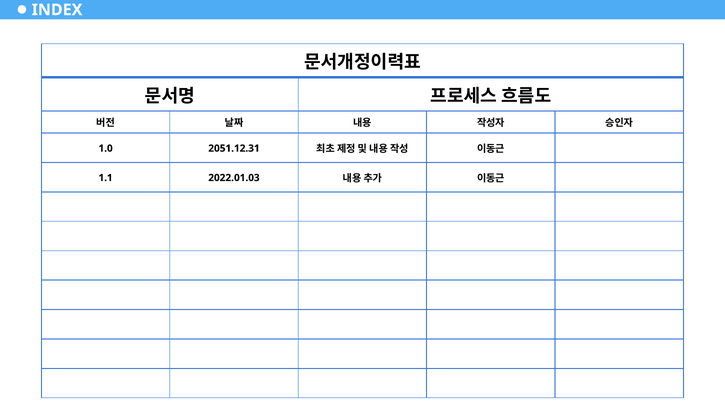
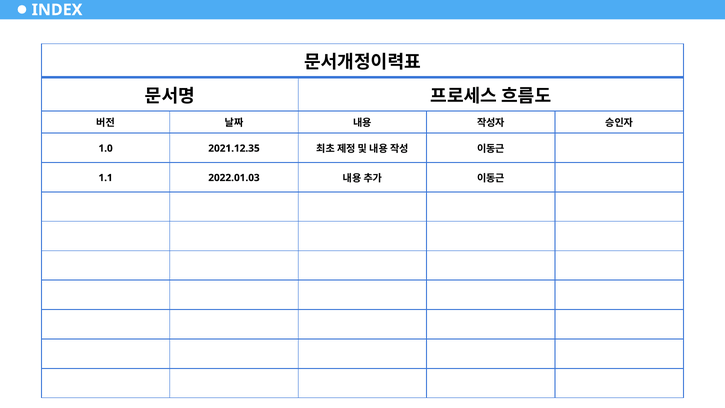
2051.12.31: 2051.12.31 -> 2021.12.35
